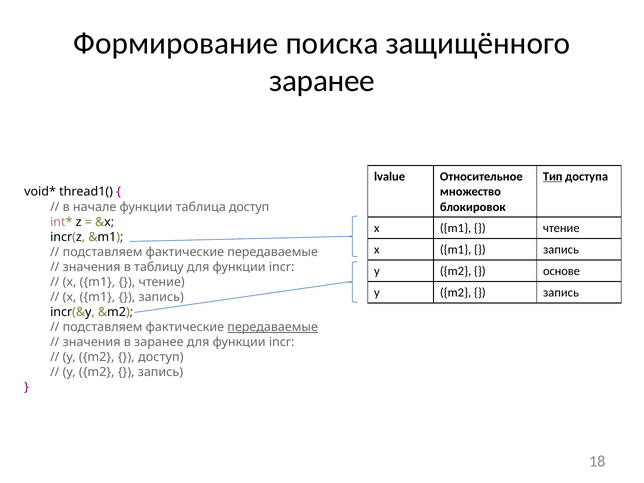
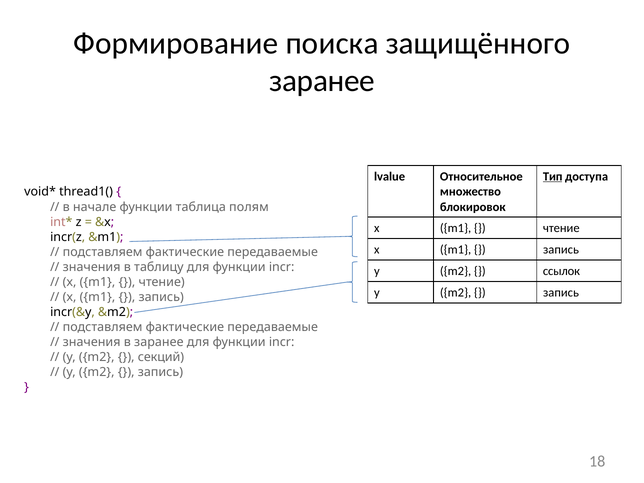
таблица доступ: доступ -> полям
основе: основе -> ссылок
передаваемые at (273, 327) underline: present -> none
доступ at (161, 357): доступ -> секций
